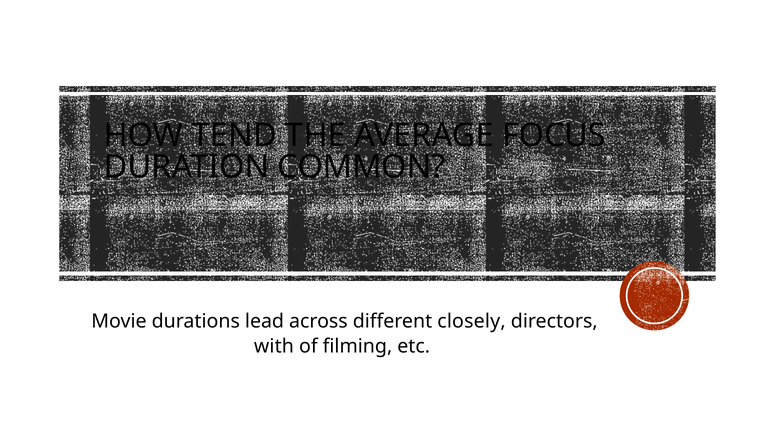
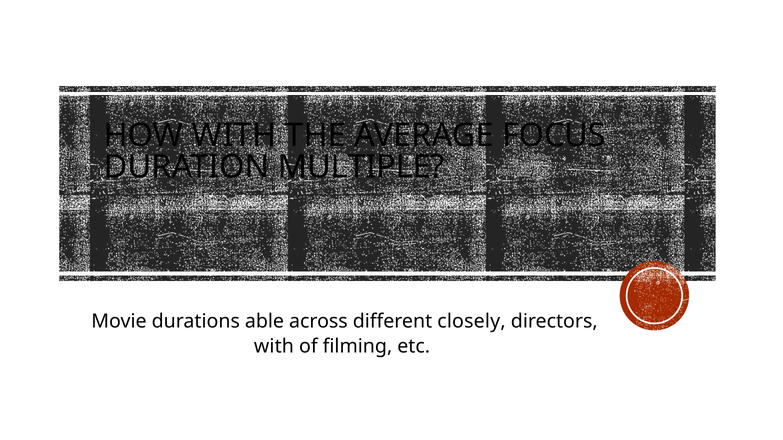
HOW TEND: TEND -> WITH
COMMON: COMMON -> MULTIPLE
lead: lead -> able
